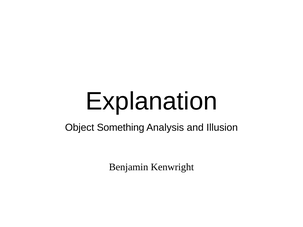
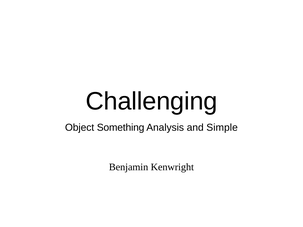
Explanation: Explanation -> Challenging
Illusion: Illusion -> Simple
